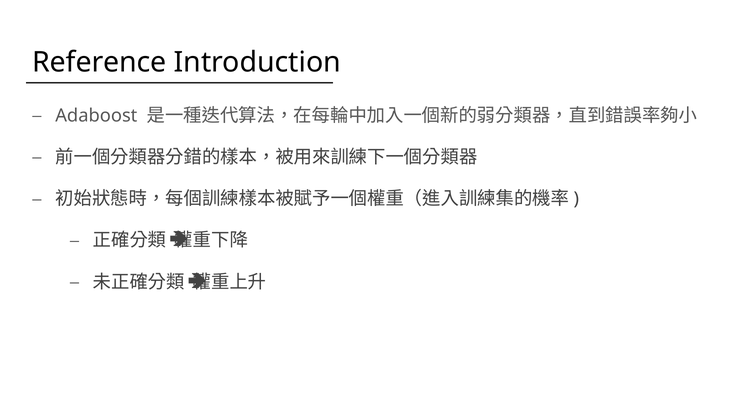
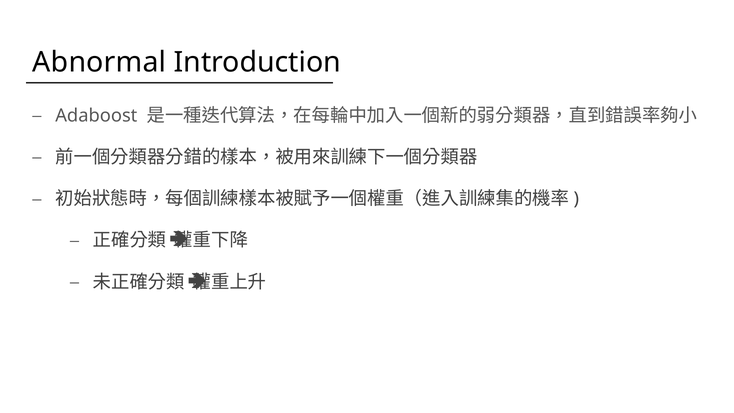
Reference: Reference -> Abnormal
